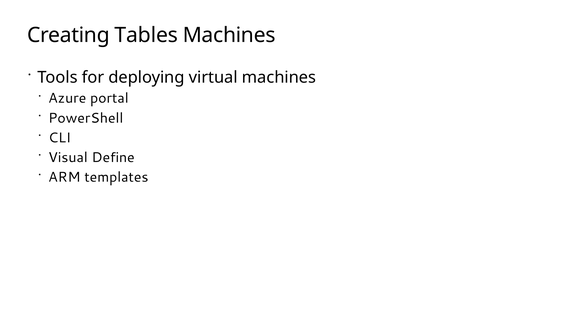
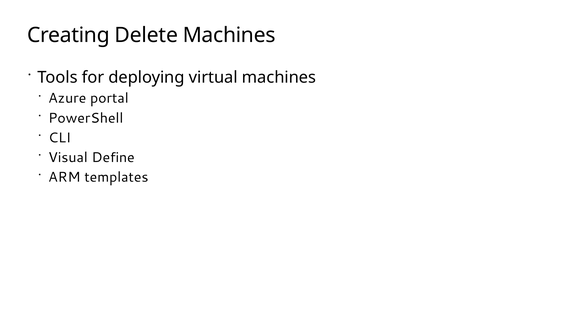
Tables: Tables -> Delete
